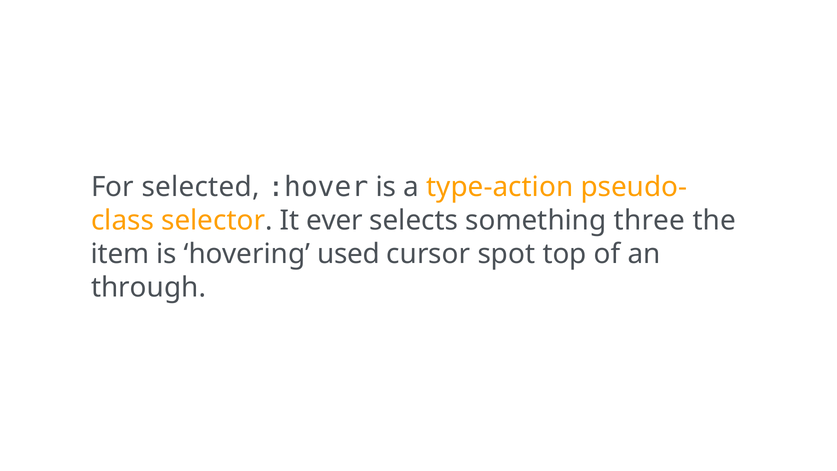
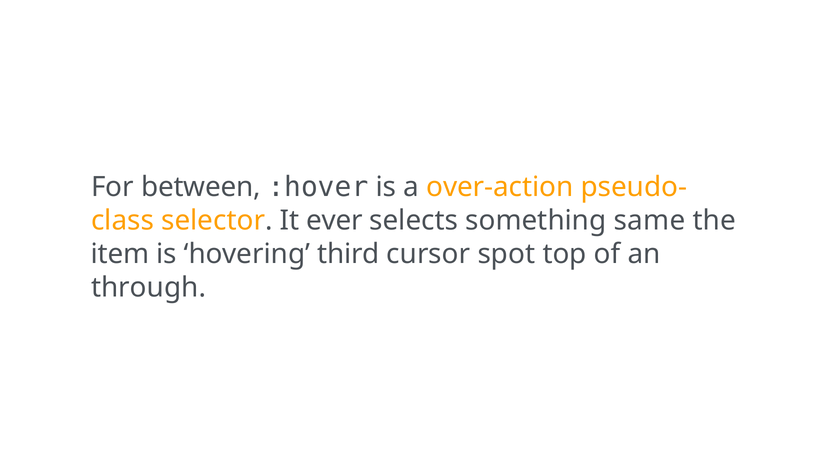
selected: selected -> between
type-action: type-action -> over-action
three: three -> same
used: used -> third
